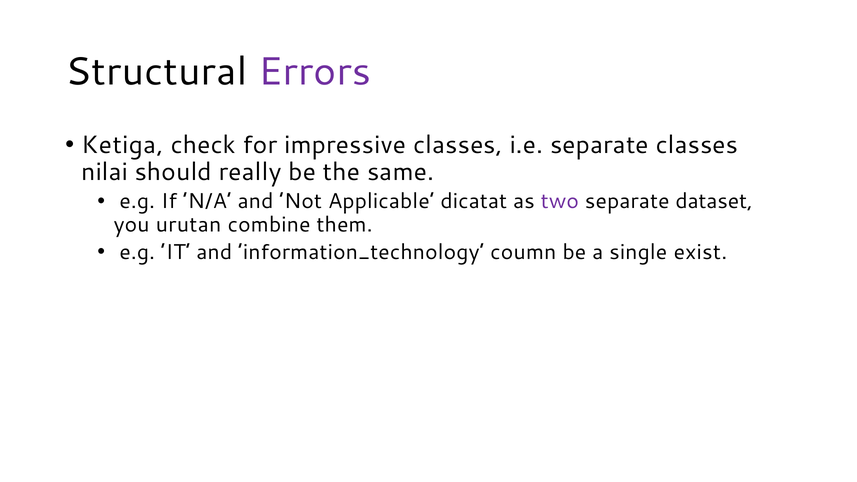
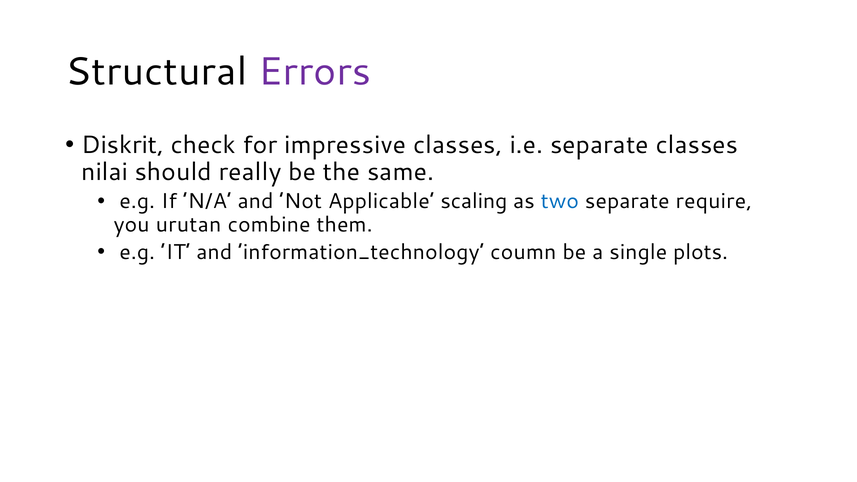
Ketiga: Ketiga -> Diskrit
dicatat: dicatat -> scaling
two colour: purple -> blue
dataset: dataset -> require
exist: exist -> plots
